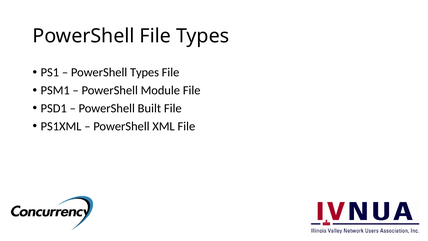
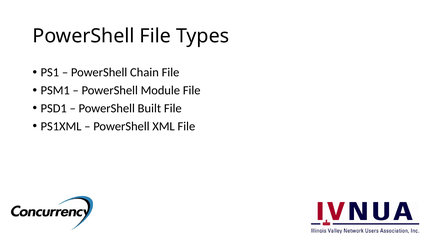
PowerShell Types: Types -> Chain
